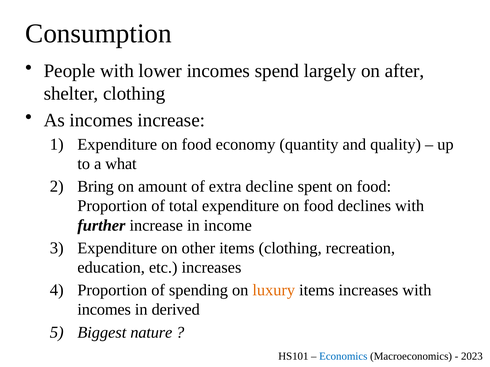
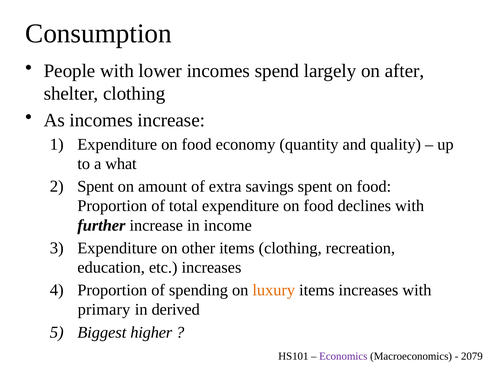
Bring at (96, 187): Bring -> Spent
decline: decline -> savings
incomes at (104, 310): incomes -> primary
nature: nature -> higher
Economics colour: blue -> purple
2023: 2023 -> 2079
